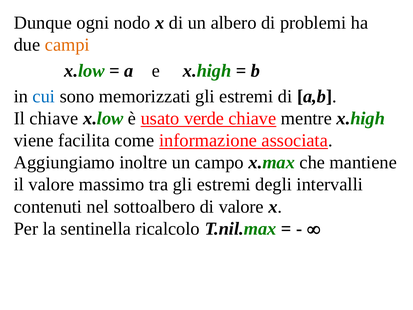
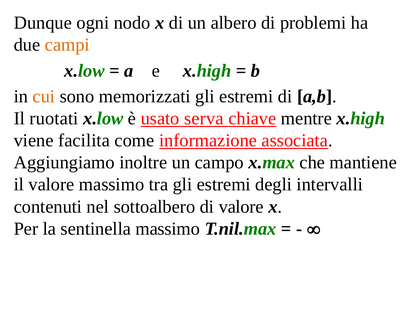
cui colour: blue -> orange
Il chiave: chiave -> ruotati
verde: verde -> serva
sentinella ricalcolo: ricalcolo -> massimo
